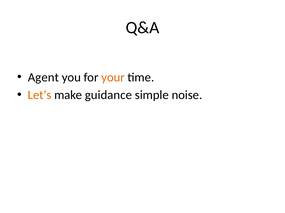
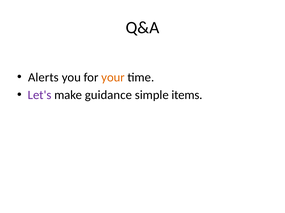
Agent: Agent -> Alerts
Let's colour: orange -> purple
noise: noise -> items
